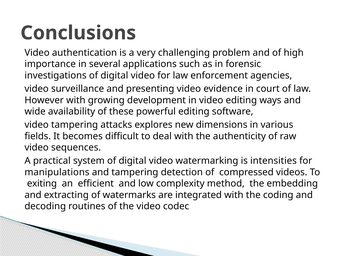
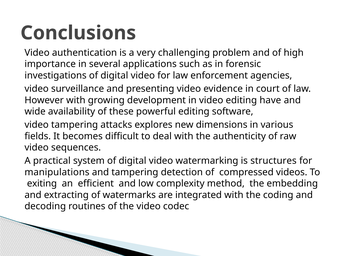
ways: ways -> have
intensities: intensities -> structures
